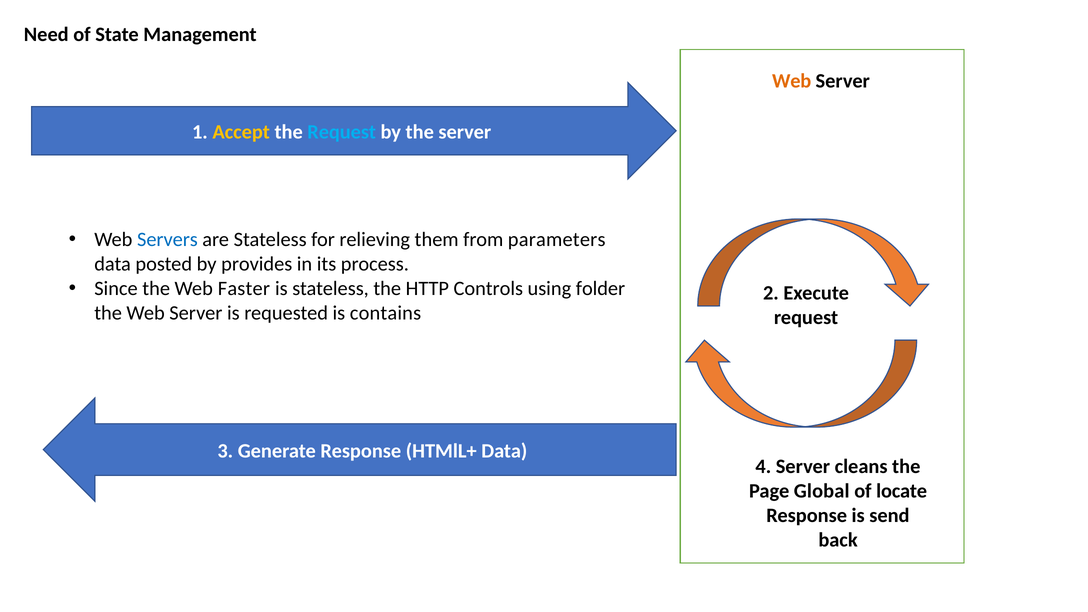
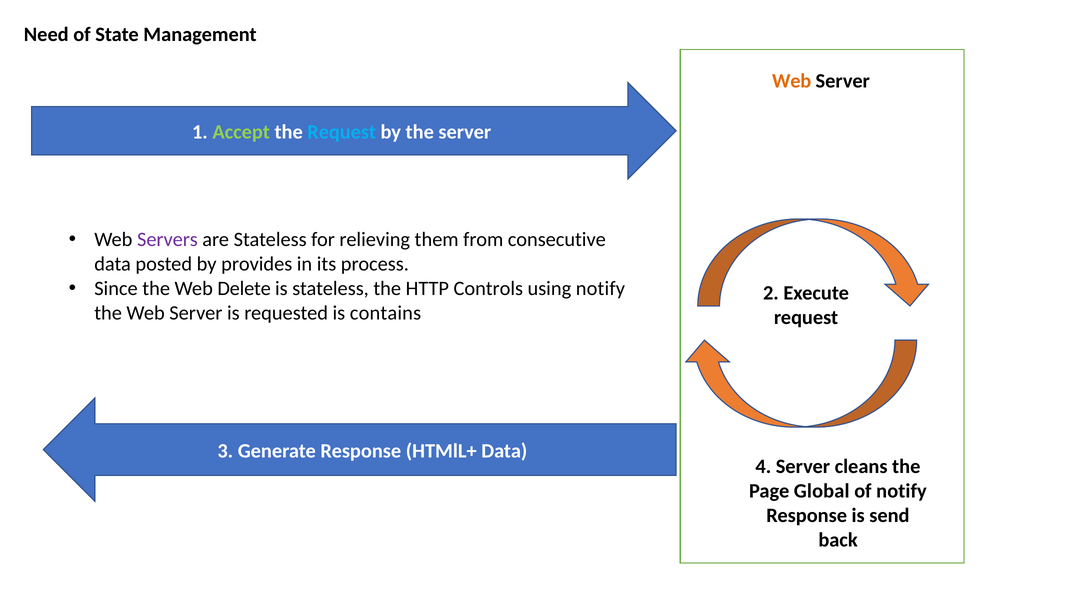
Accept colour: yellow -> light green
Servers colour: blue -> purple
parameters: parameters -> consecutive
Faster: Faster -> Delete
using folder: folder -> notify
of locate: locate -> notify
